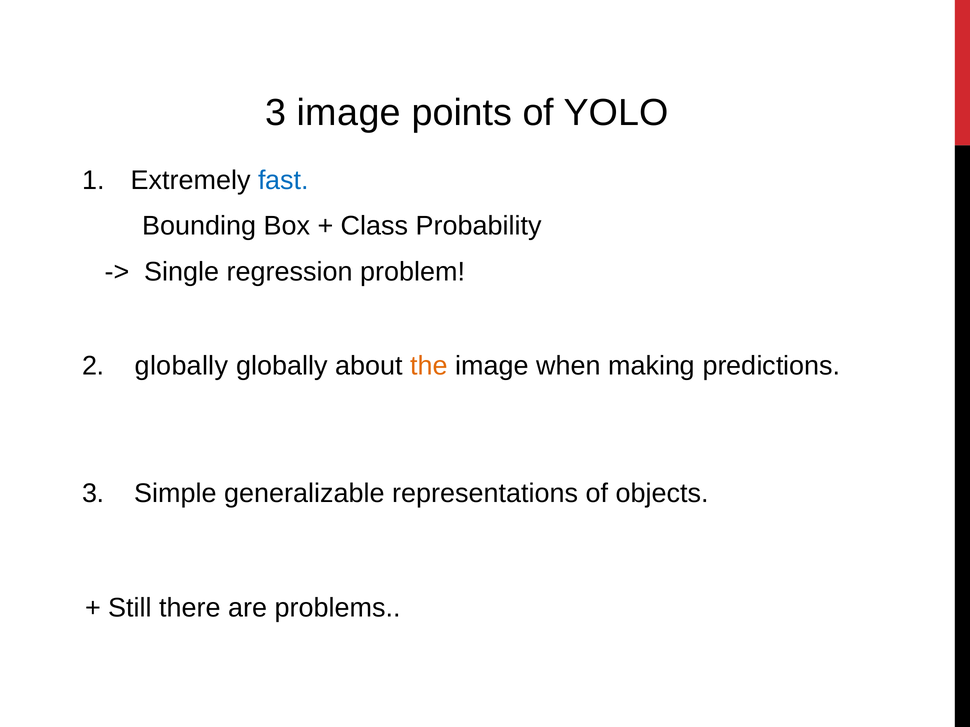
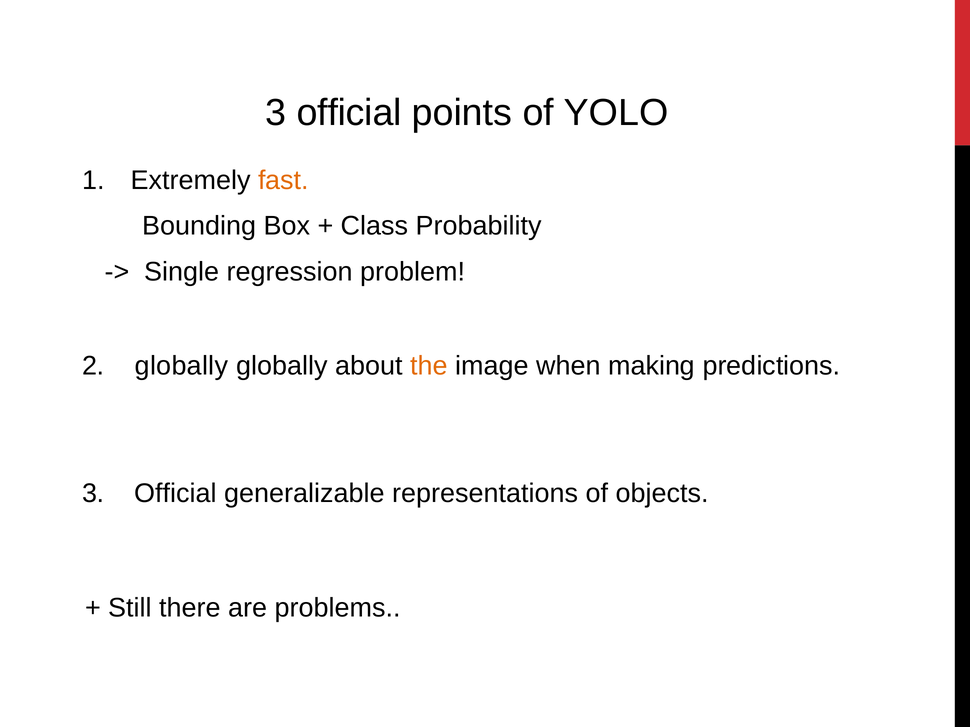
image at (349, 113): image -> official
fast colour: blue -> orange
Simple at (176, 493): Simple -> Official
